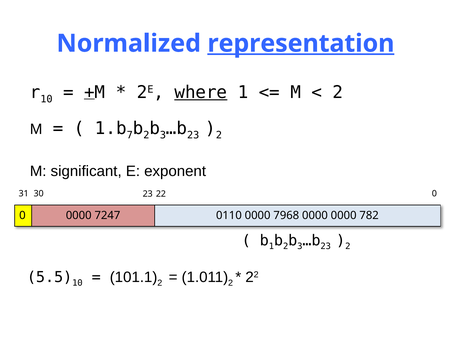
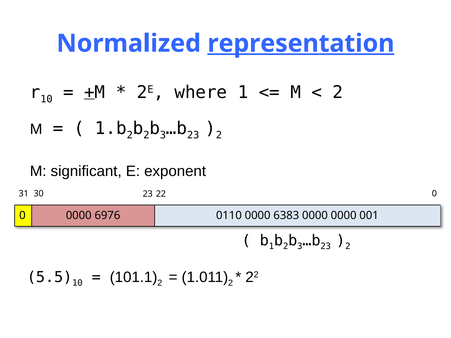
where underline: present -> none
7 at (130, 135): 7 -> 2
7247: 7247 -> 6976
7968: 7968 -> 6383
782: 782 -> 001
